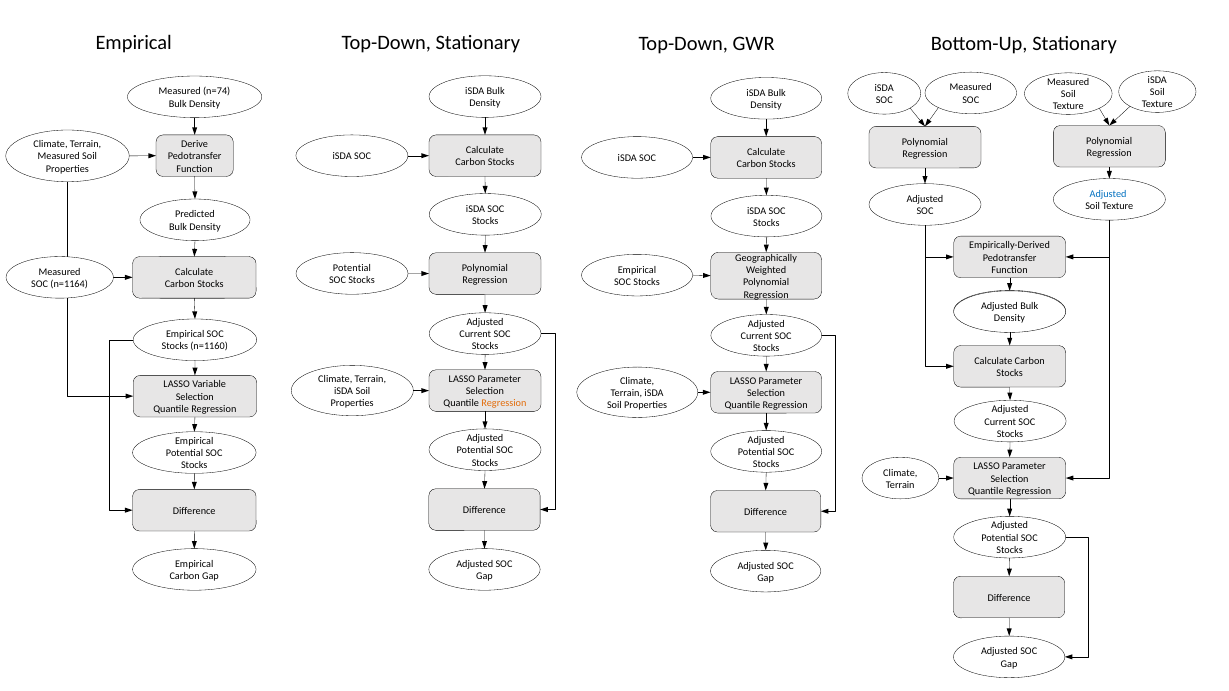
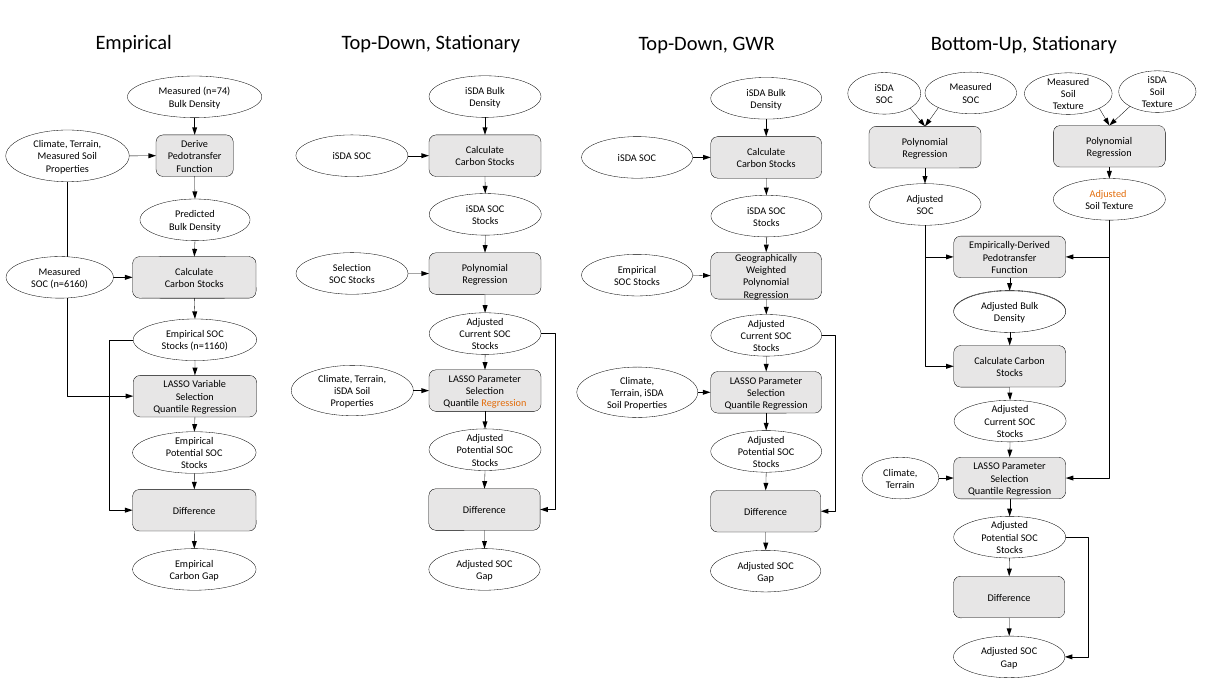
Adjusted at (1108, 194) colour: blue -> orange
Potential at (352, 268): Potential -> Selection
n=1164: n=1164 -> n=6160
